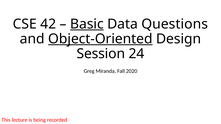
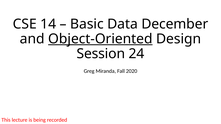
42: 42 -> 14
Basic underline: present -> none
Questions: Questions -> December
